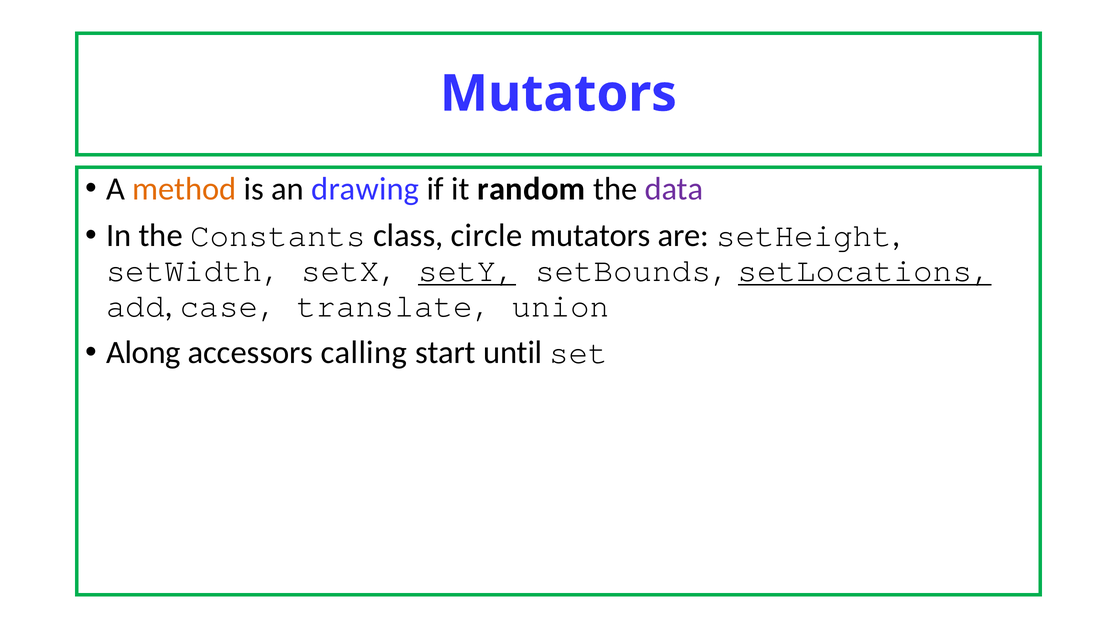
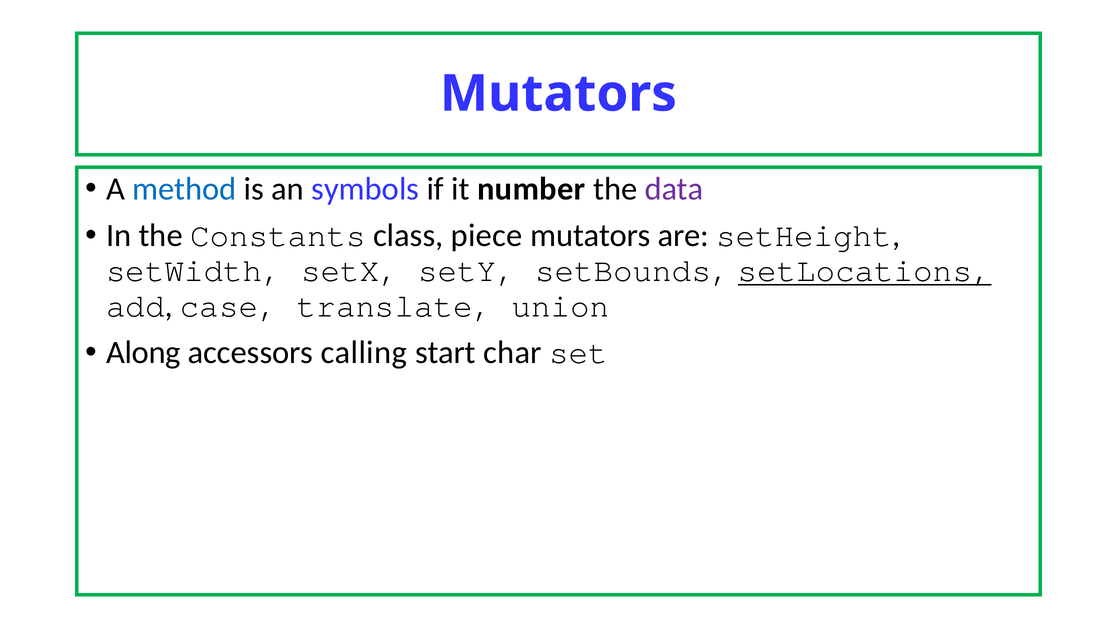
method colour: orange -> blue
drawing: drawing -> symbols
random: random -> number
circle: circle -> piece
setY underline: present -> none
until: until -> char
